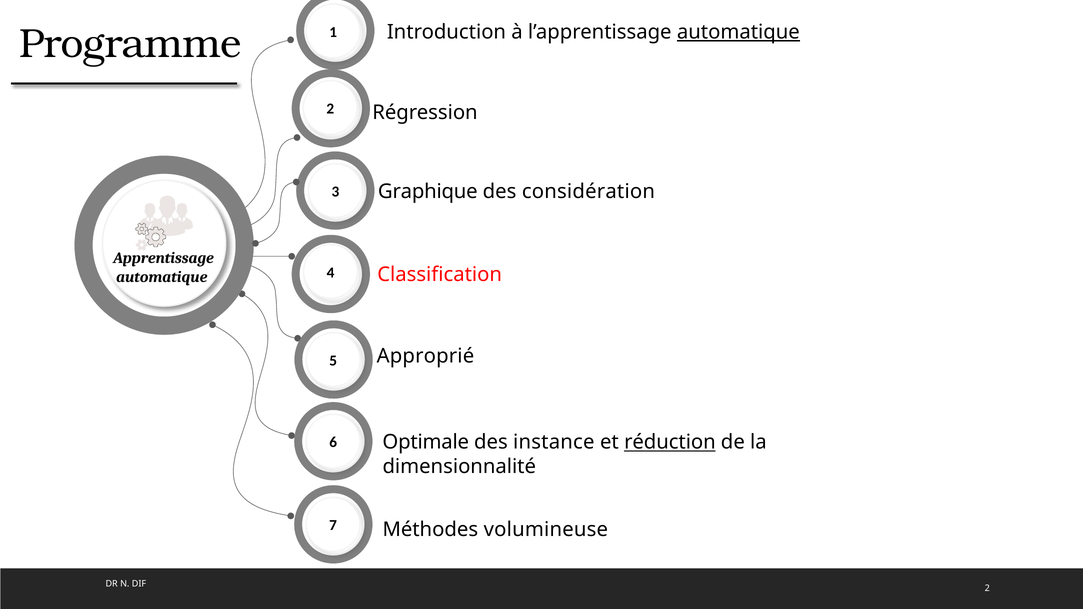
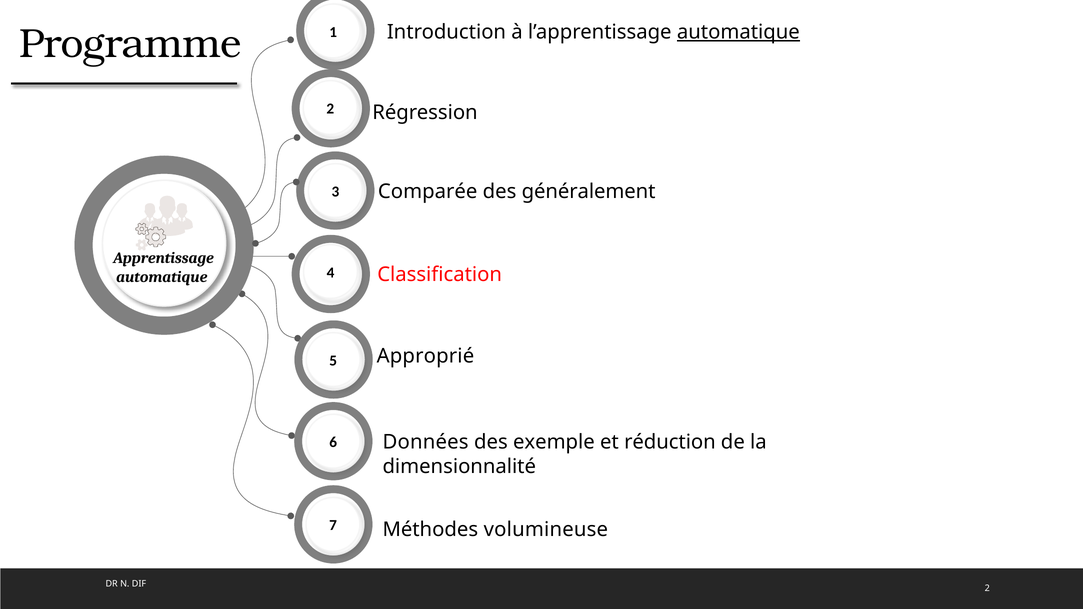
Graphique: Graphique -> Comparée
considération: considération -> généralement
Optimale: Optimale -> Données
instance: instance -> exemple
réduction underline: present -> none
